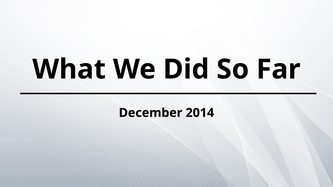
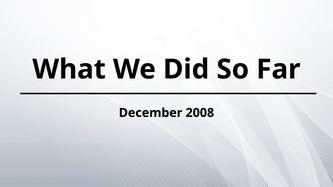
2014: 2014 -> 2008
